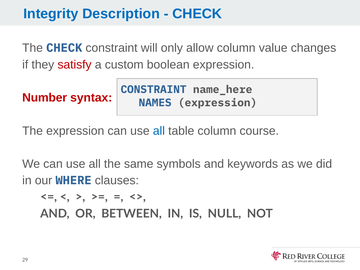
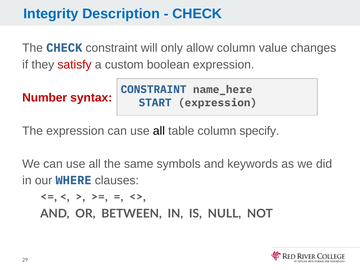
NAMES: NAMES -> START
all at (159, 131) colour: blue -> black
course: course -> specify
